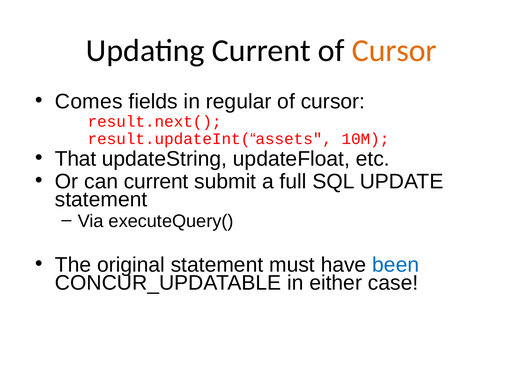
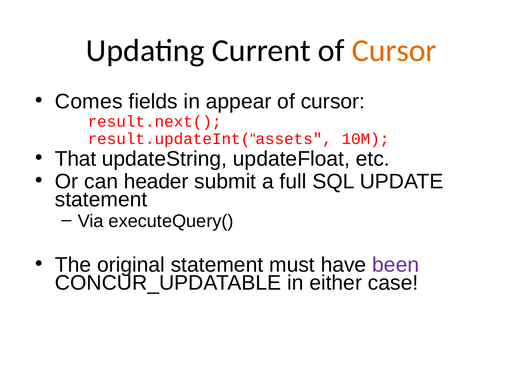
regular: regular -> appear
can current: current -> header
been colour: blue -> purple
